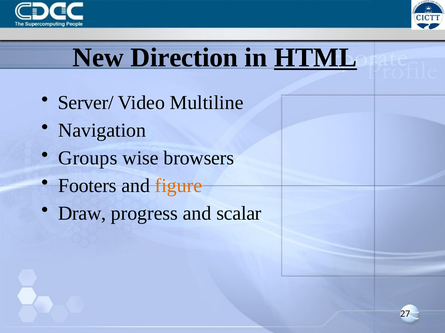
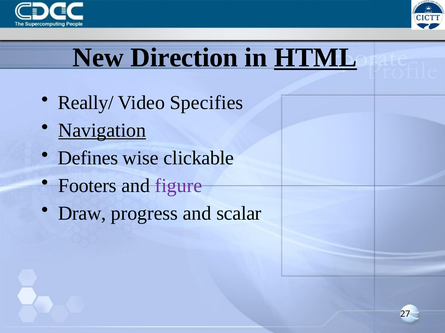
Server/: Server/ -> Really/
Multiline: Multiline -> Specifies
Navigation underline: none -> present
Groups: Groups -> Defines
browsers: browsers -> clickable
figure colour: orange -> purple
